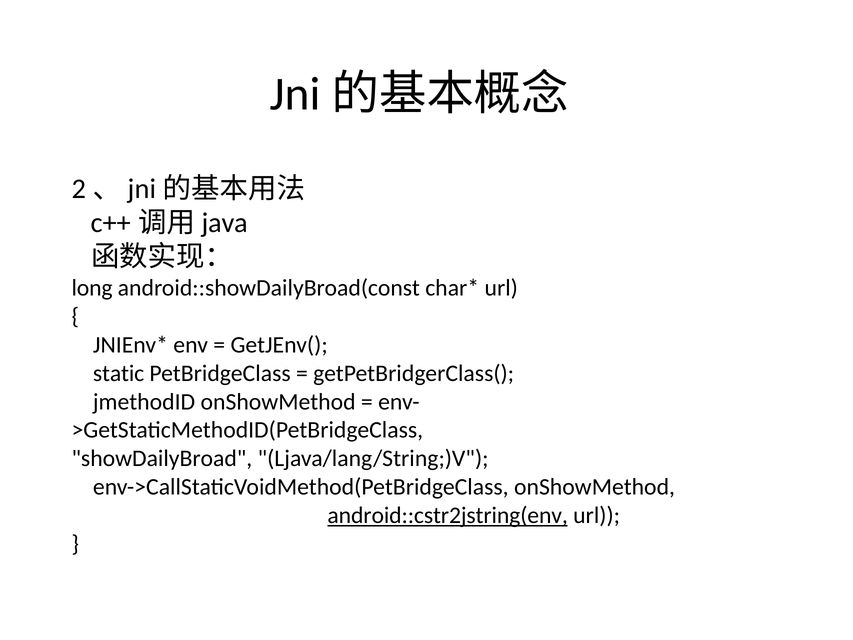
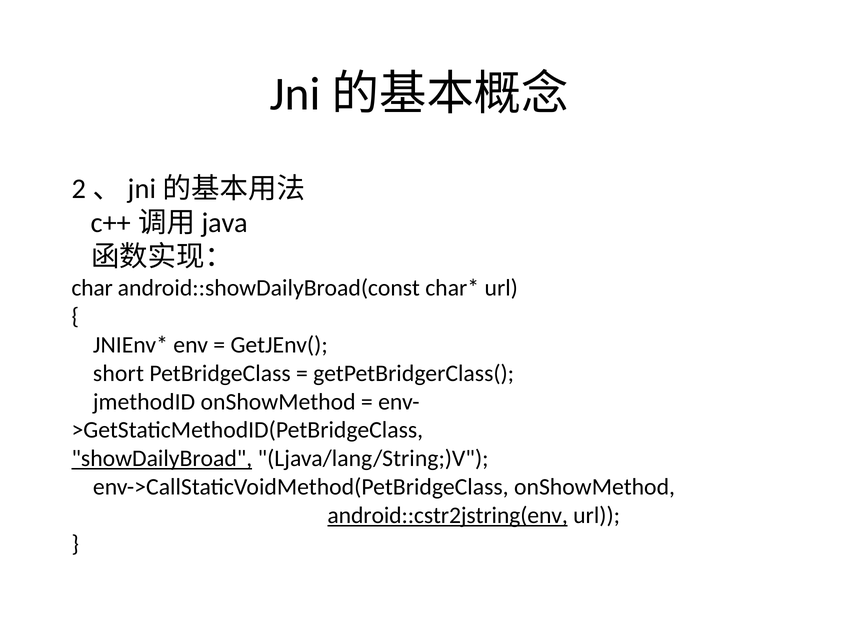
long: long -> char
static: static -> short
showDailyBroad underline: none -> present
